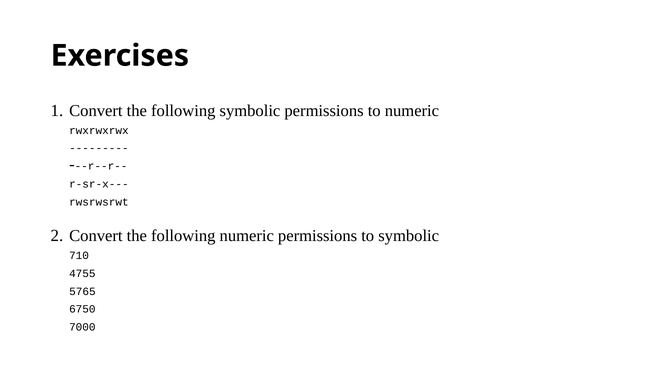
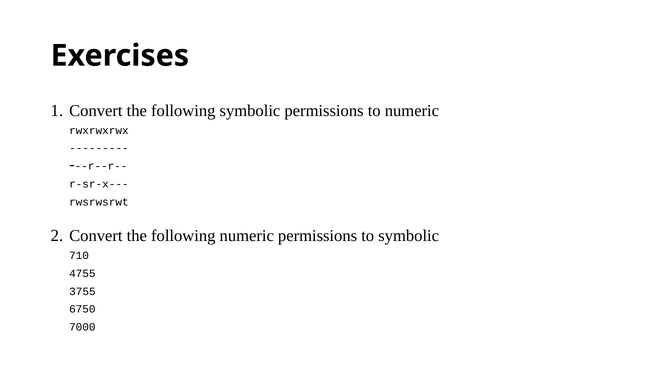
5765: 5765 -> 3755
